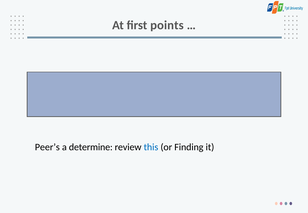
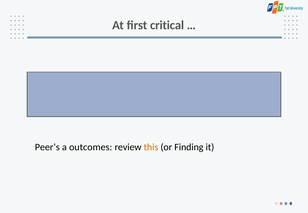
points: points -> critical
determine: determine -> outcomes
this colour: blue -> orange
